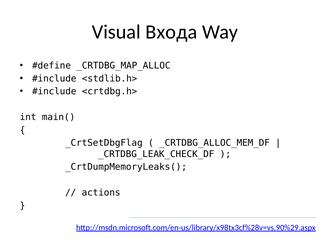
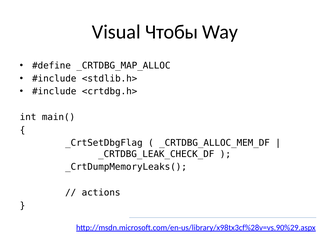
Входа: Входа -> Чтобы
